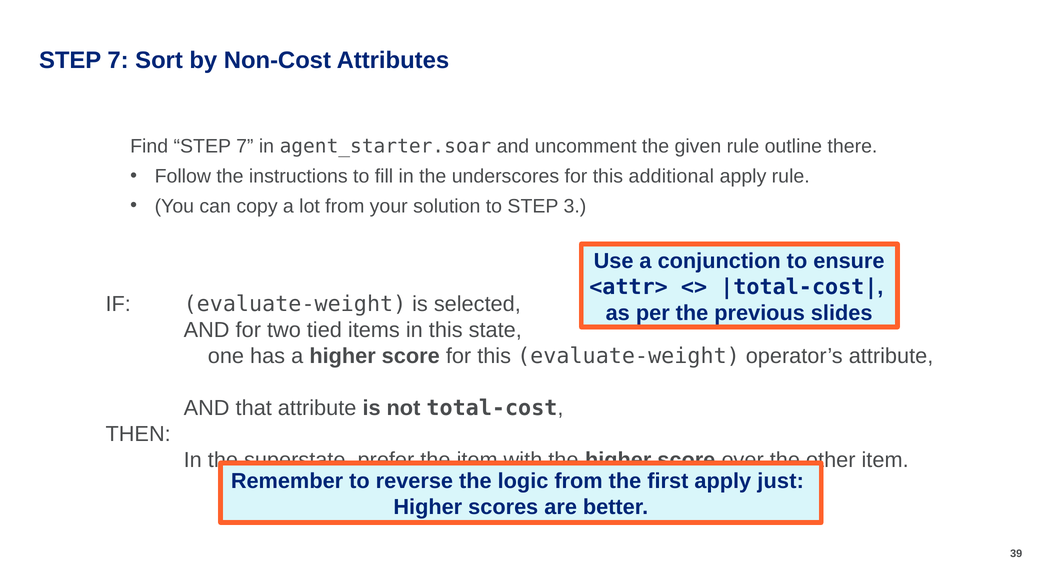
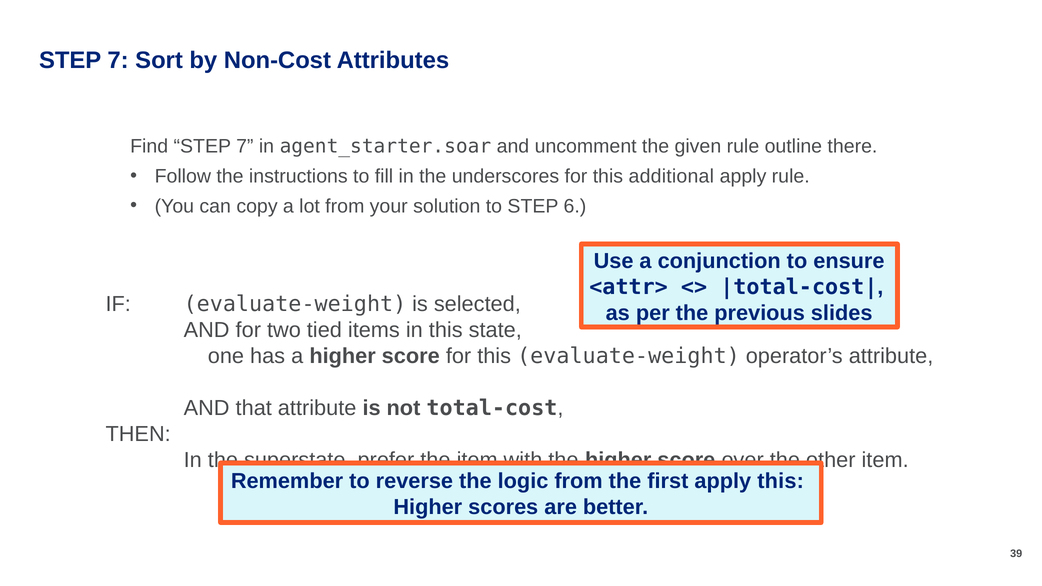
3: 3 -> 6
apply just: just -> this
